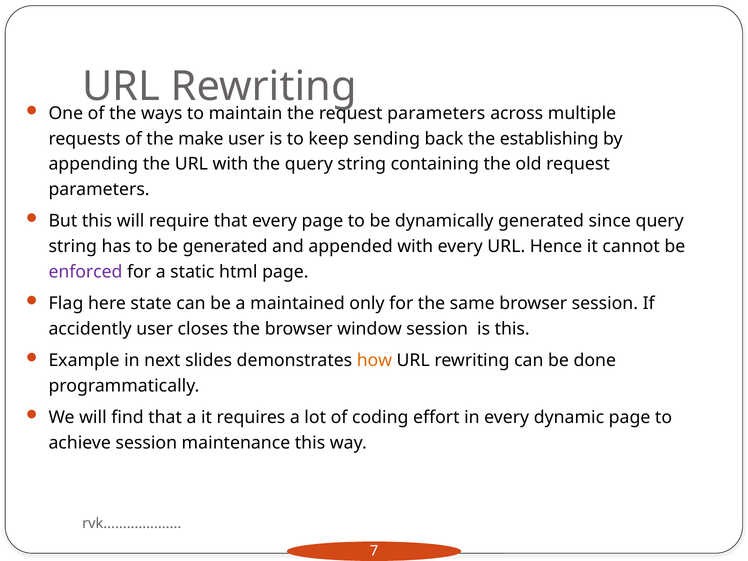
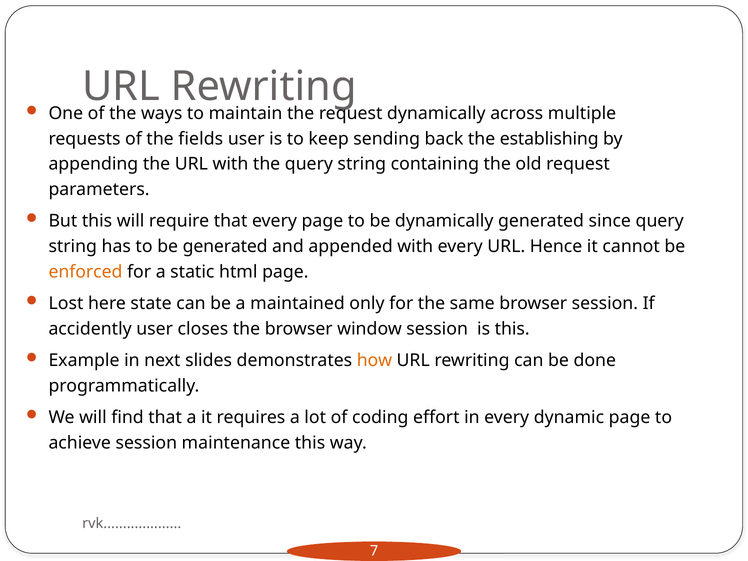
parameters at (436, 113): parameters -> dynamically
make: make -> fields
enforced colour: purple -> orange
Flag: Flag -> Lost
